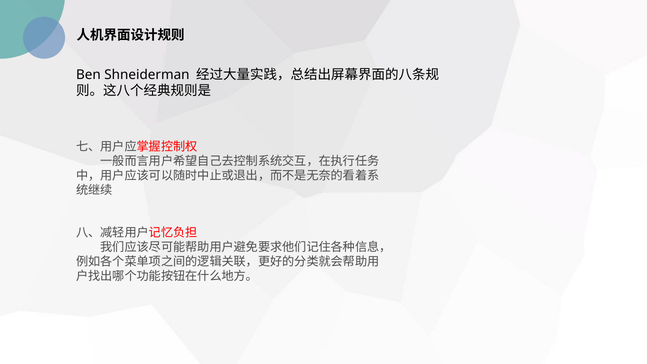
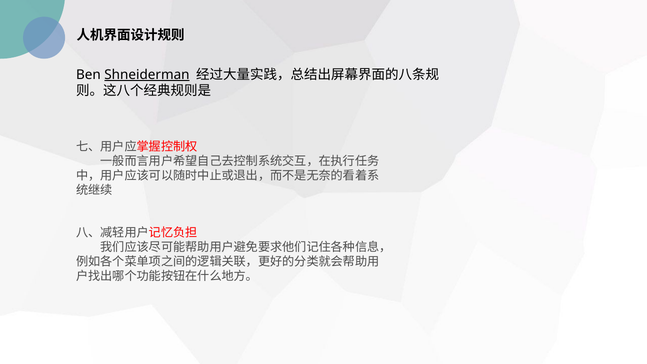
Shneiderman underline: none -> present
